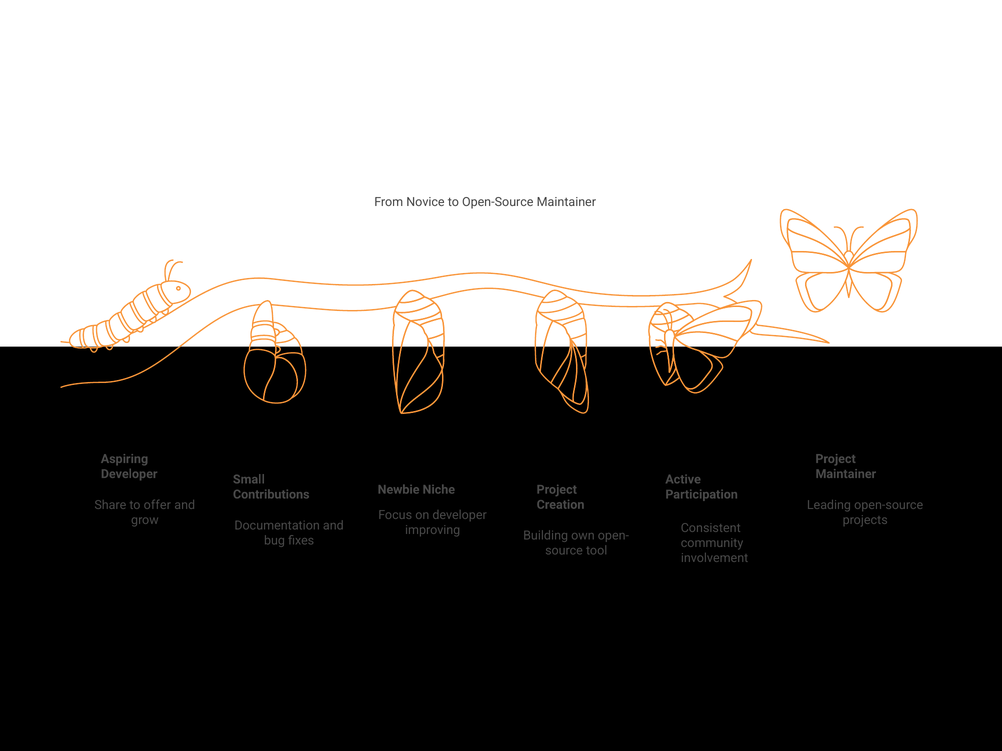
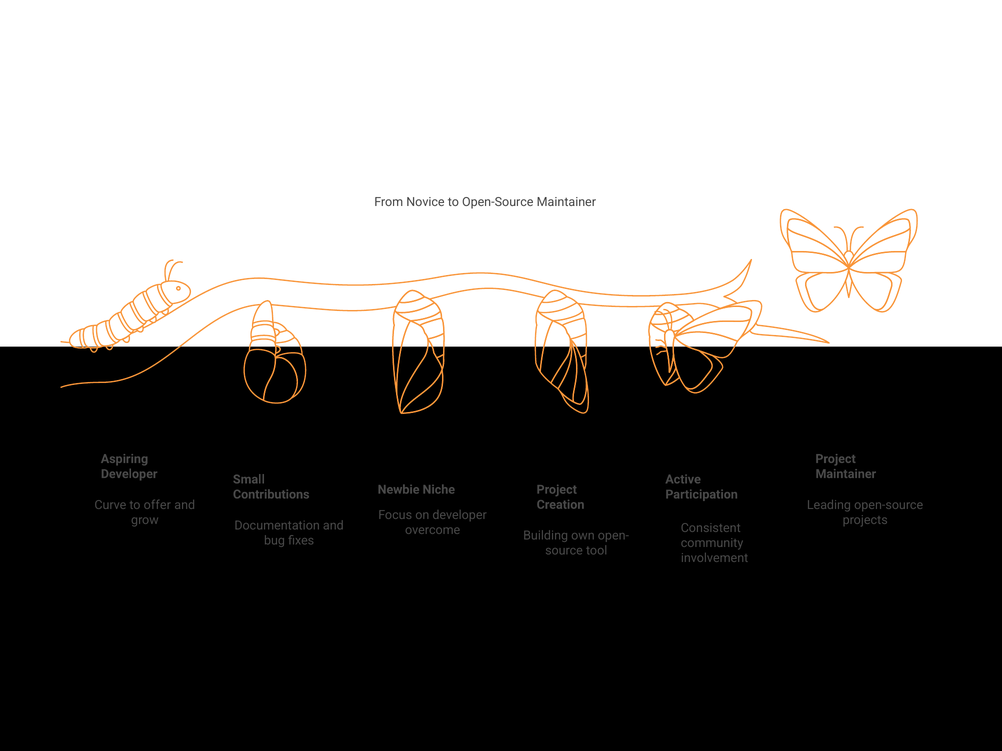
Share: Share -> Curve
improving: improving -> overcome
